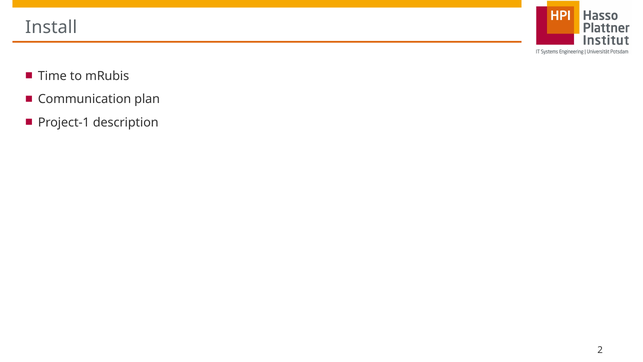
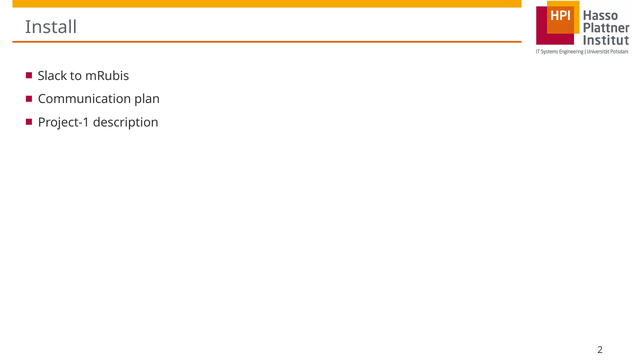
Time: Time -> Slack
